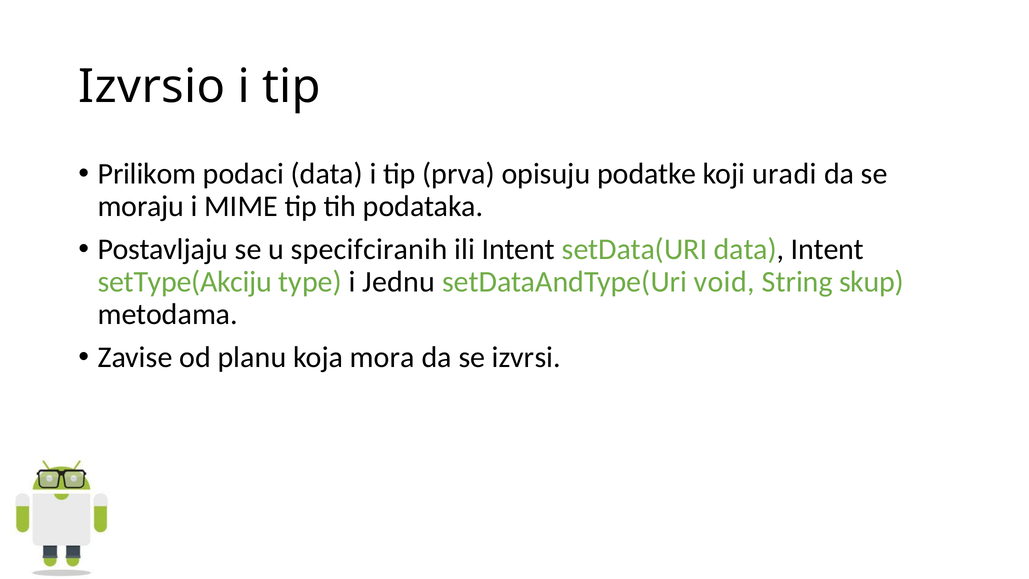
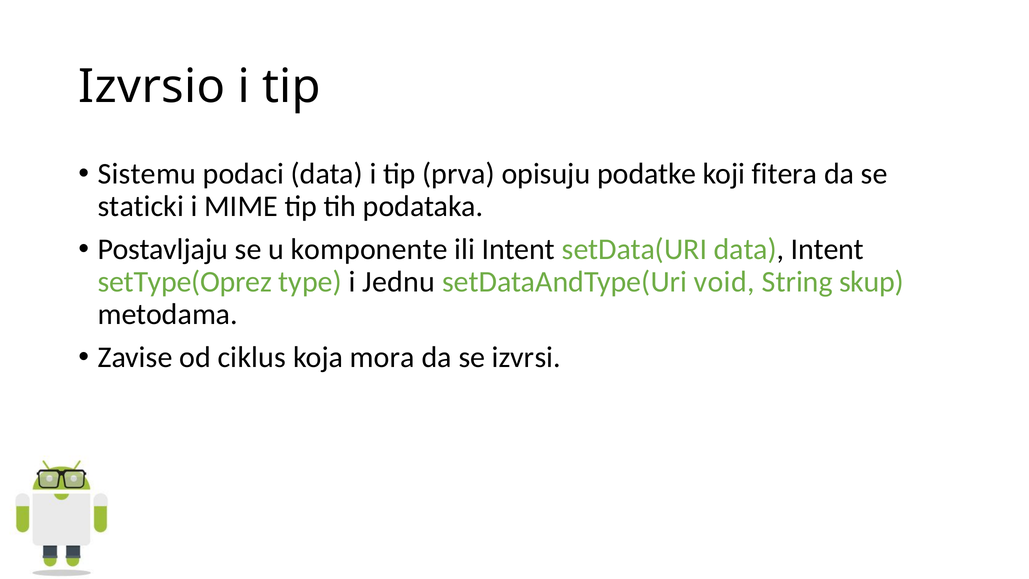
Prilikom: Prilikom -> Sistemu
uradi: uradi -> fitera
moraju: moraju -> staticki
specifciranih: specifciranih -> komponente
setType(Akciju: setType(Akciju -> setType(Oprez
planu: planu -> ciklus
